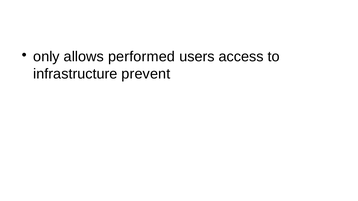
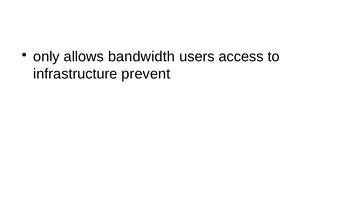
performed: performed -> bandwidth
